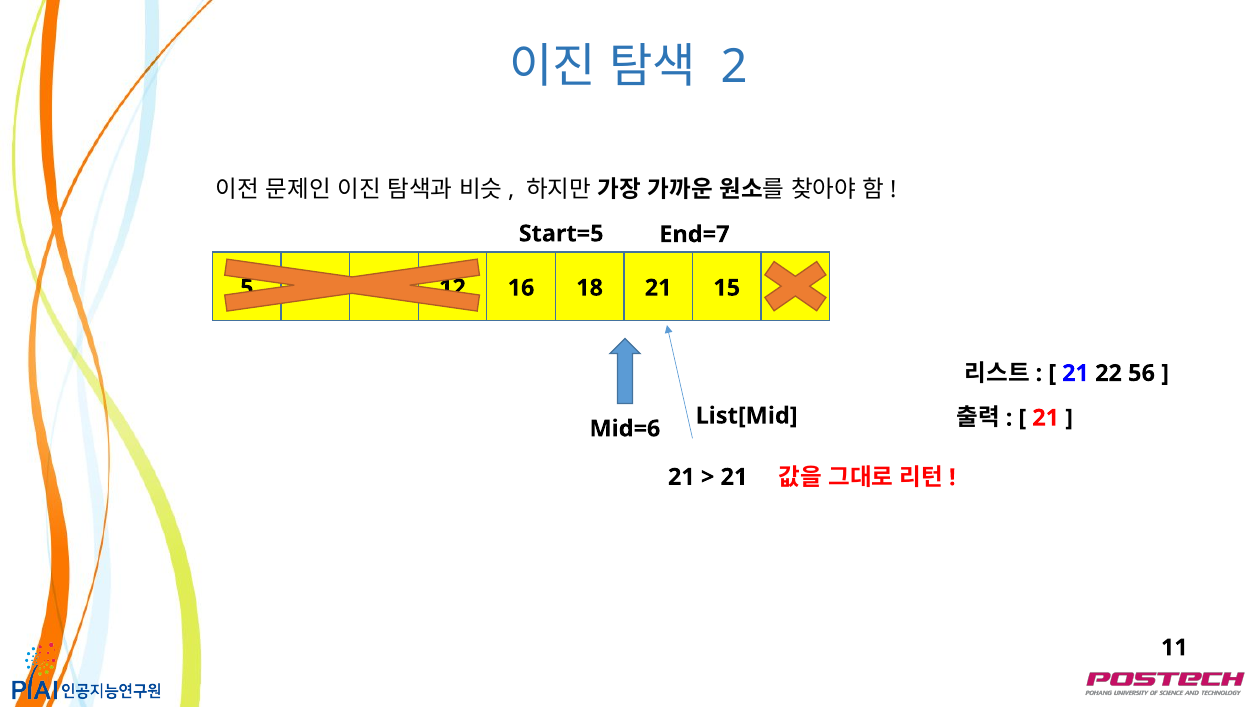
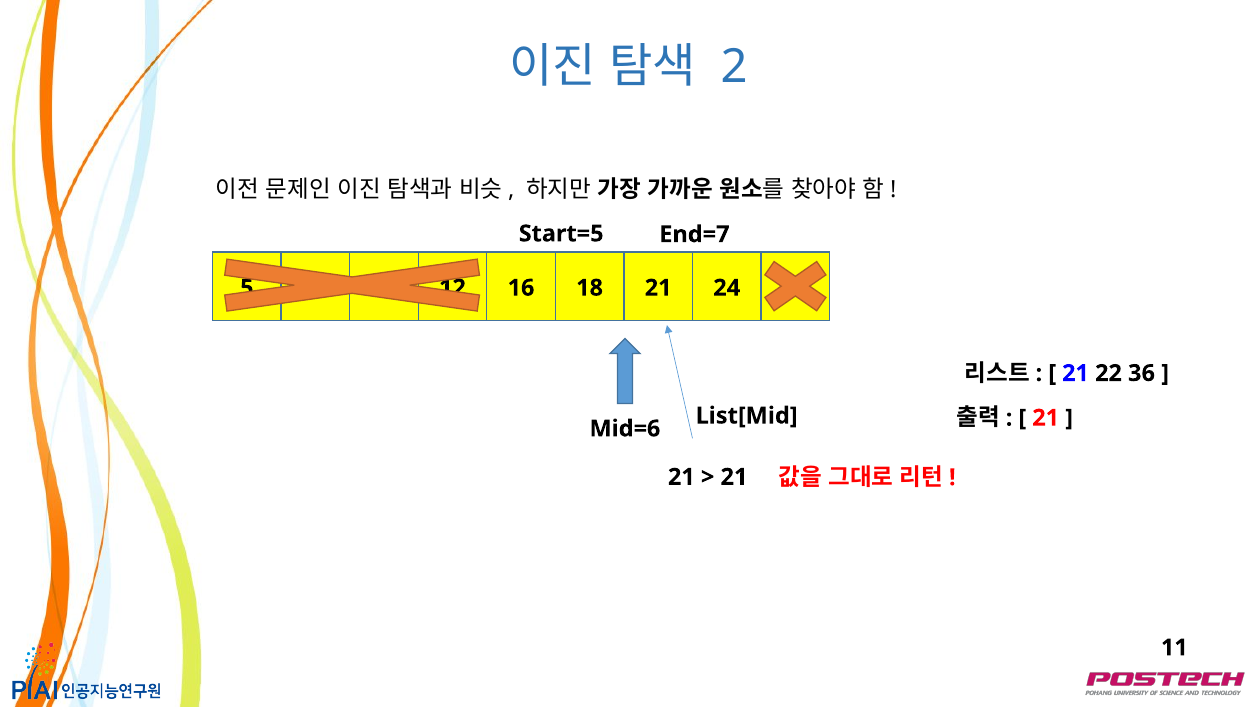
15: 15 -> 24
56: 56 -> 36
